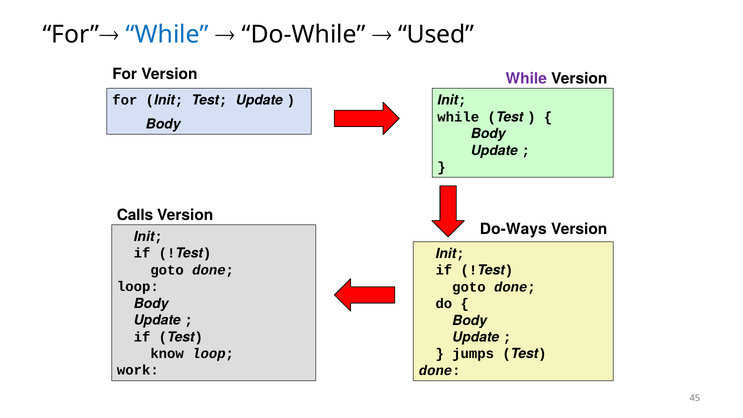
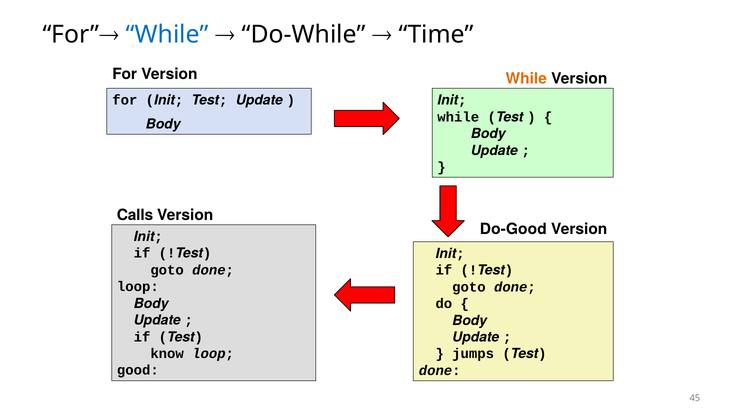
Used: Used -> Time
While at (526, 79) colour: purple -> orange
Do-Ways: Do-Ways -> Do-Good
work: work -> good
